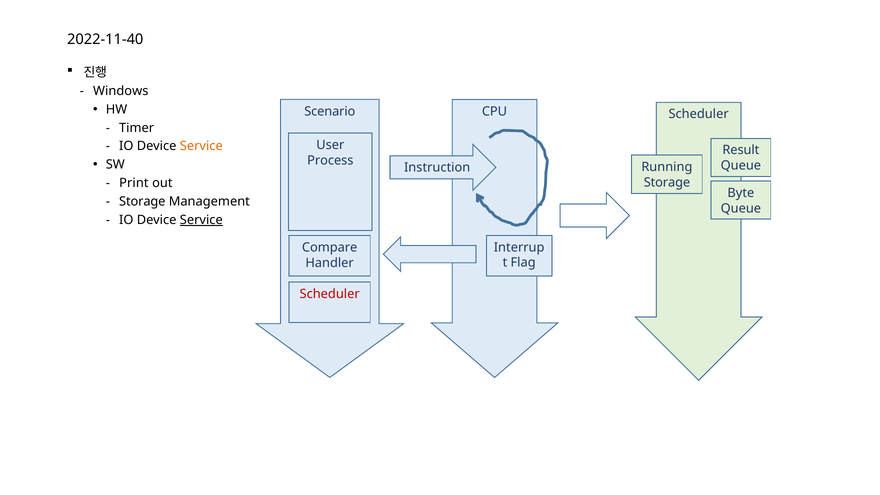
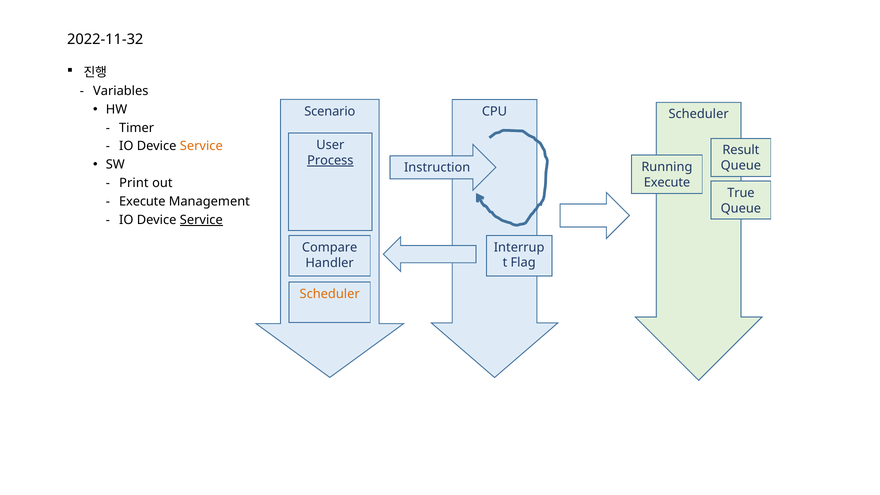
2022-11-40: 2022-11-40 -> 2022-11-32
Windows: Windows -> Variables
Process underline: none -> present
Storage at (667, 182): Storage -> Execute
Byte: Byte -> True
Storage at (142, 202): Storage -> Execute
Scheduler at (330, 294) colour: red -> orange
